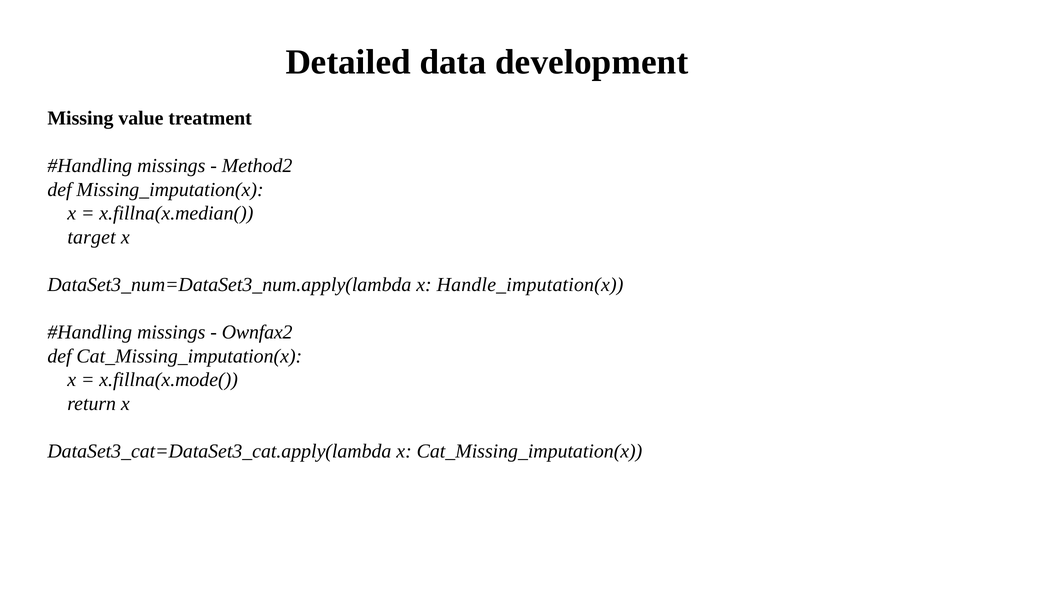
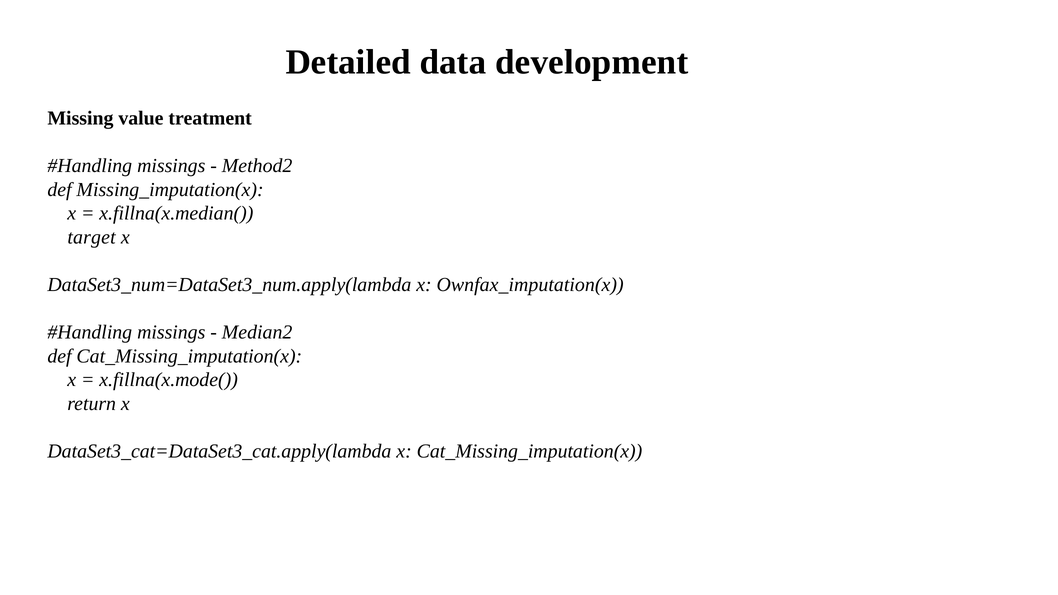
Handle_imputation(x: Handle_imputation(x -> Ownfax_imputation(x
Ownfax2: Ownfax2 -> Median2
